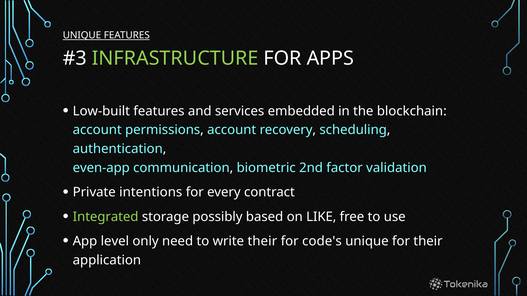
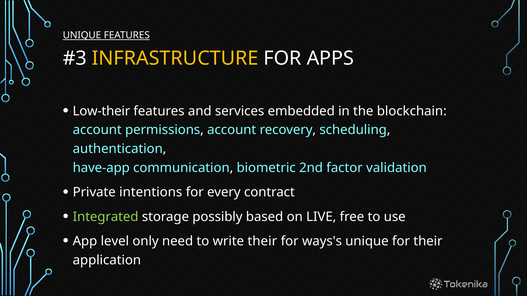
INFRASTRUCTURE colour: light green -> yellow
Low-built: Low-built -> Low-their
even-app: even-app -> have-app
LIKE: LIKE -> LIVE
code's: code's -> ways's
